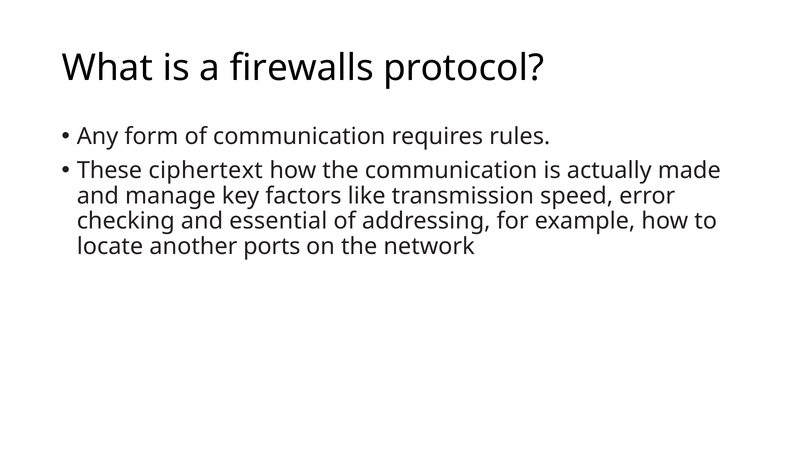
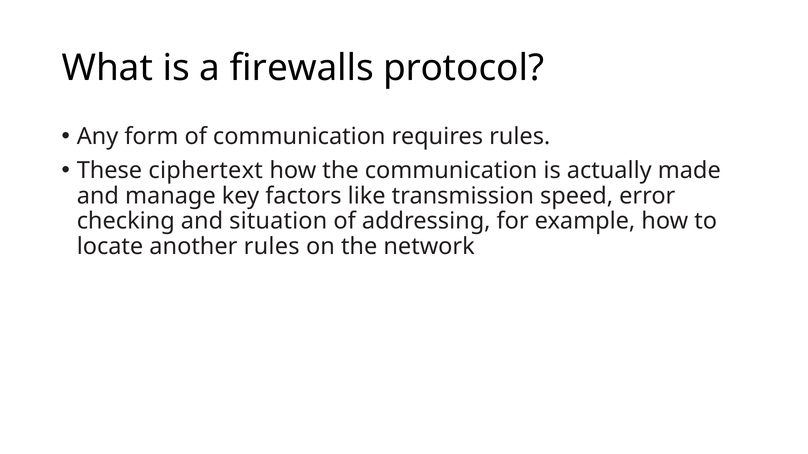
essential: essential -> situation
another ports: ports -> rules
